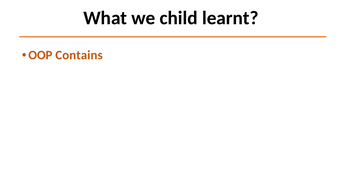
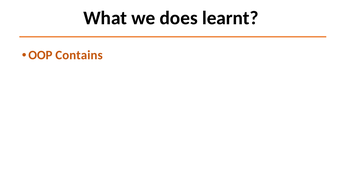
child: child -> does
